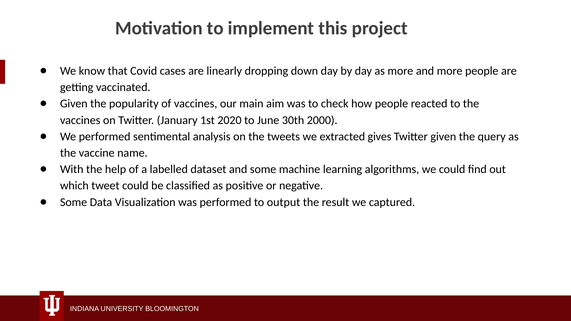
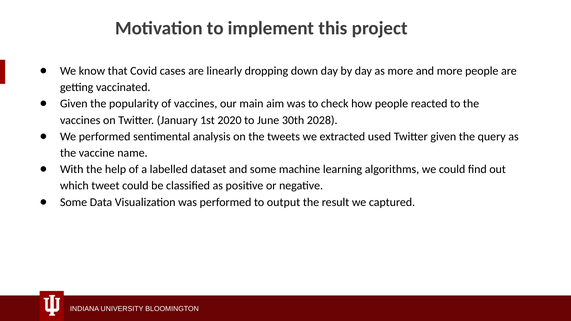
2000: 2000 -> 2028
gives: gives -> used
